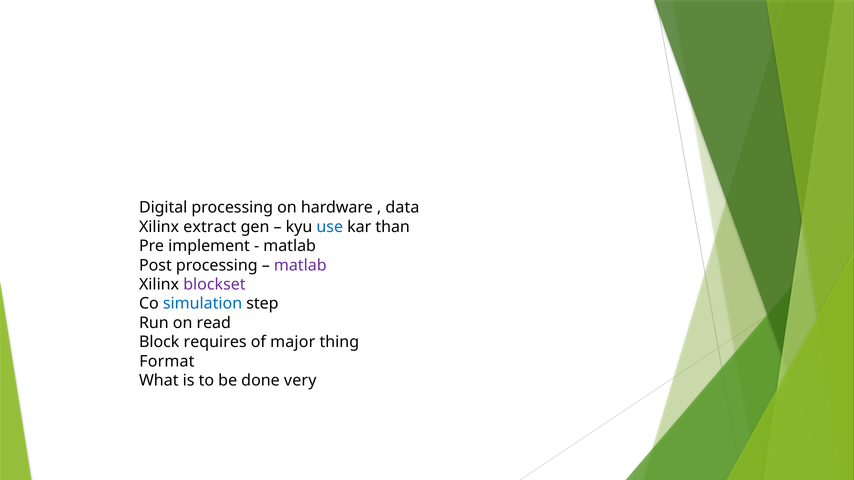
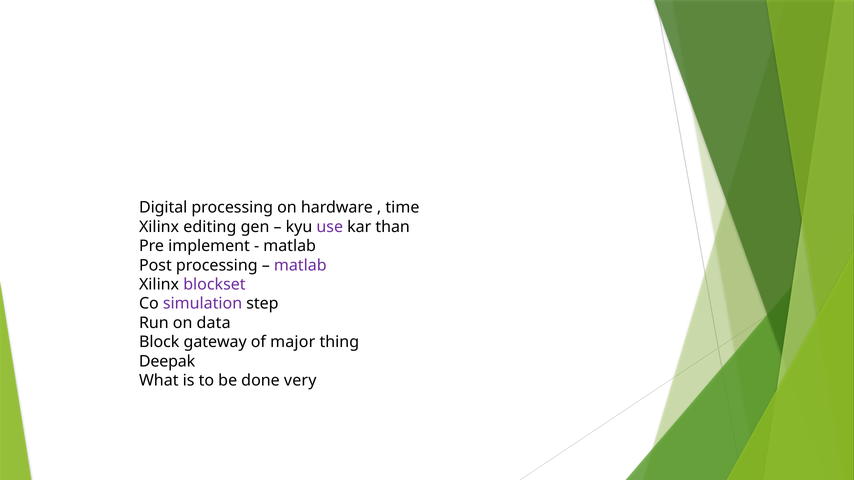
data: data -> time
extract: extract -> editing
use colour: blue -> purple
simulation colour: blue -> purple
read: read -> data
requires: requires -> gateway
Format: Format -> Deepak
